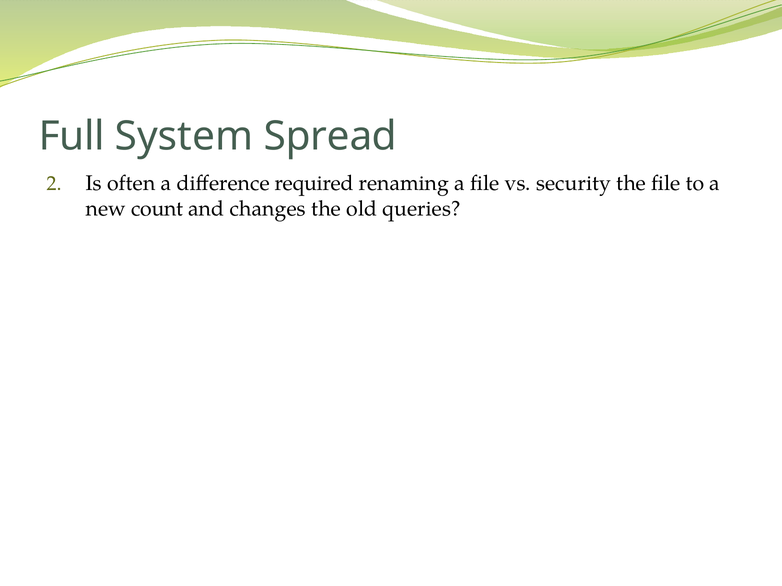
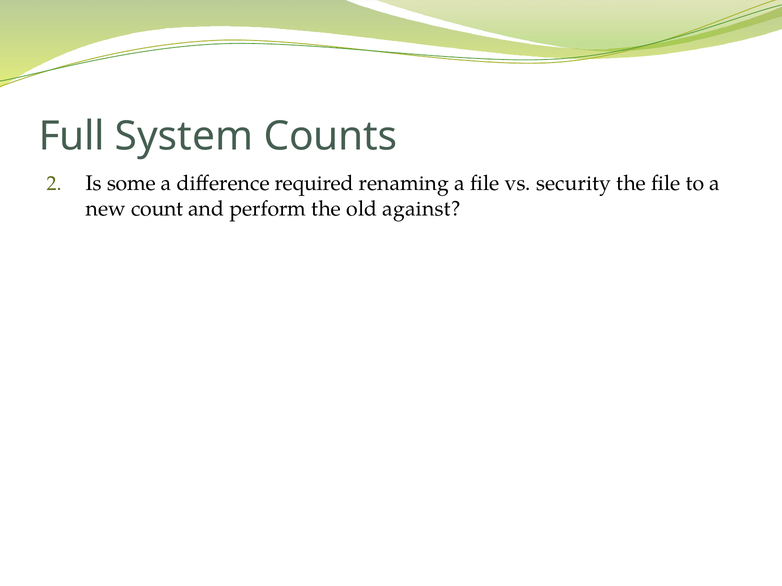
Spread: Spread -> Counts
often: often -> some
changes: changes -> perform
queries: queries -> against
